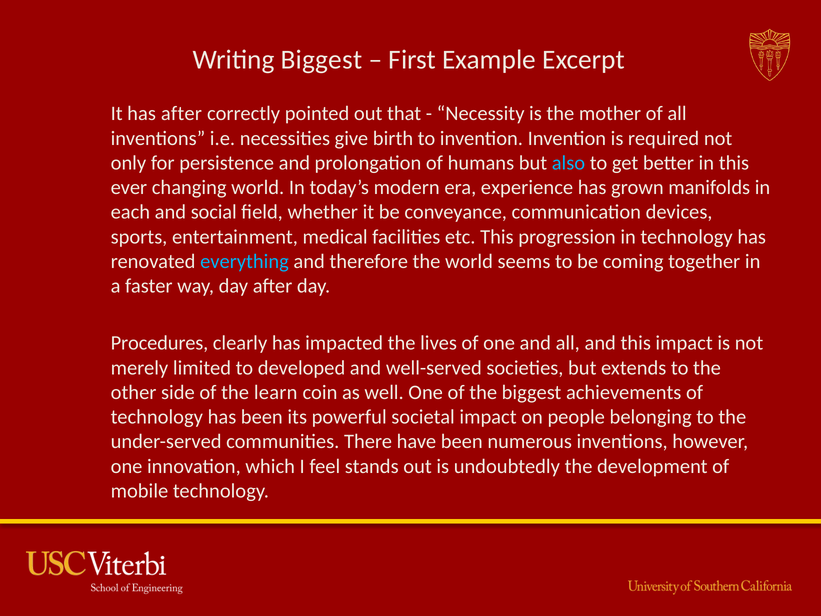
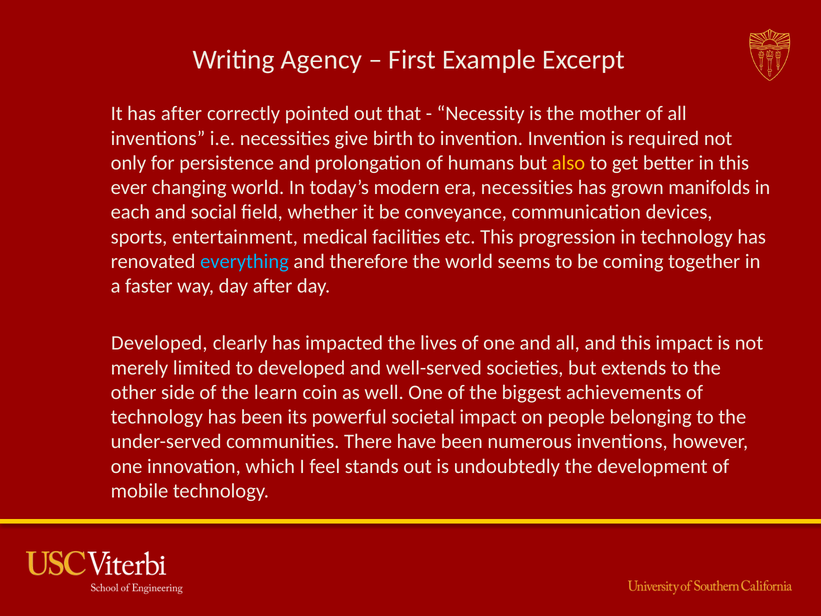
Writing Biggest: Biggest -> Agency
also colour: light blue -> yellow
era experience: experience -> necessities
Procedures at (160, 343): Procedures -> Developed
